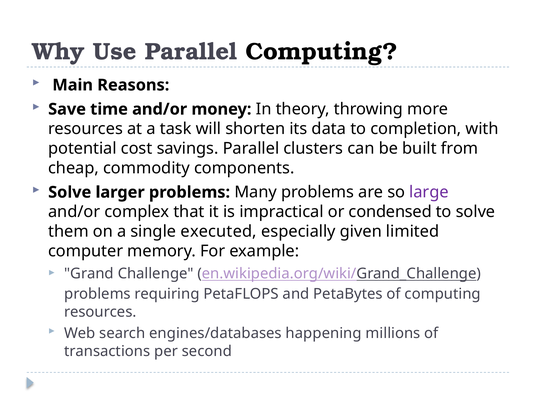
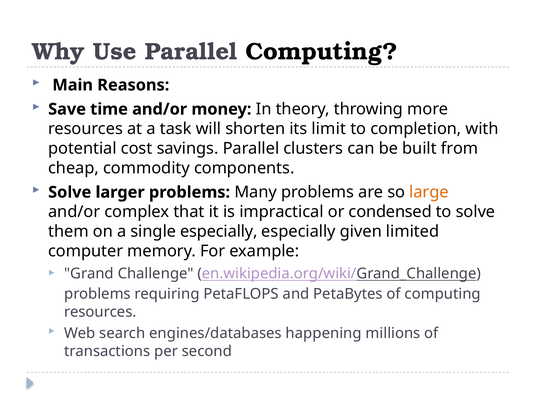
data: data -> limit
large colour: purple -> orange
single executed: executed -> especially
